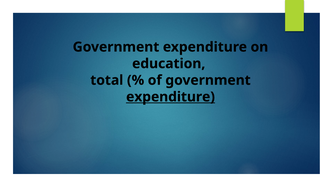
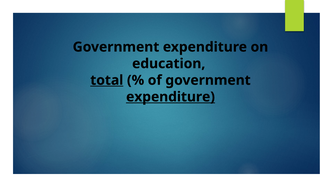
total underline: none -> present
